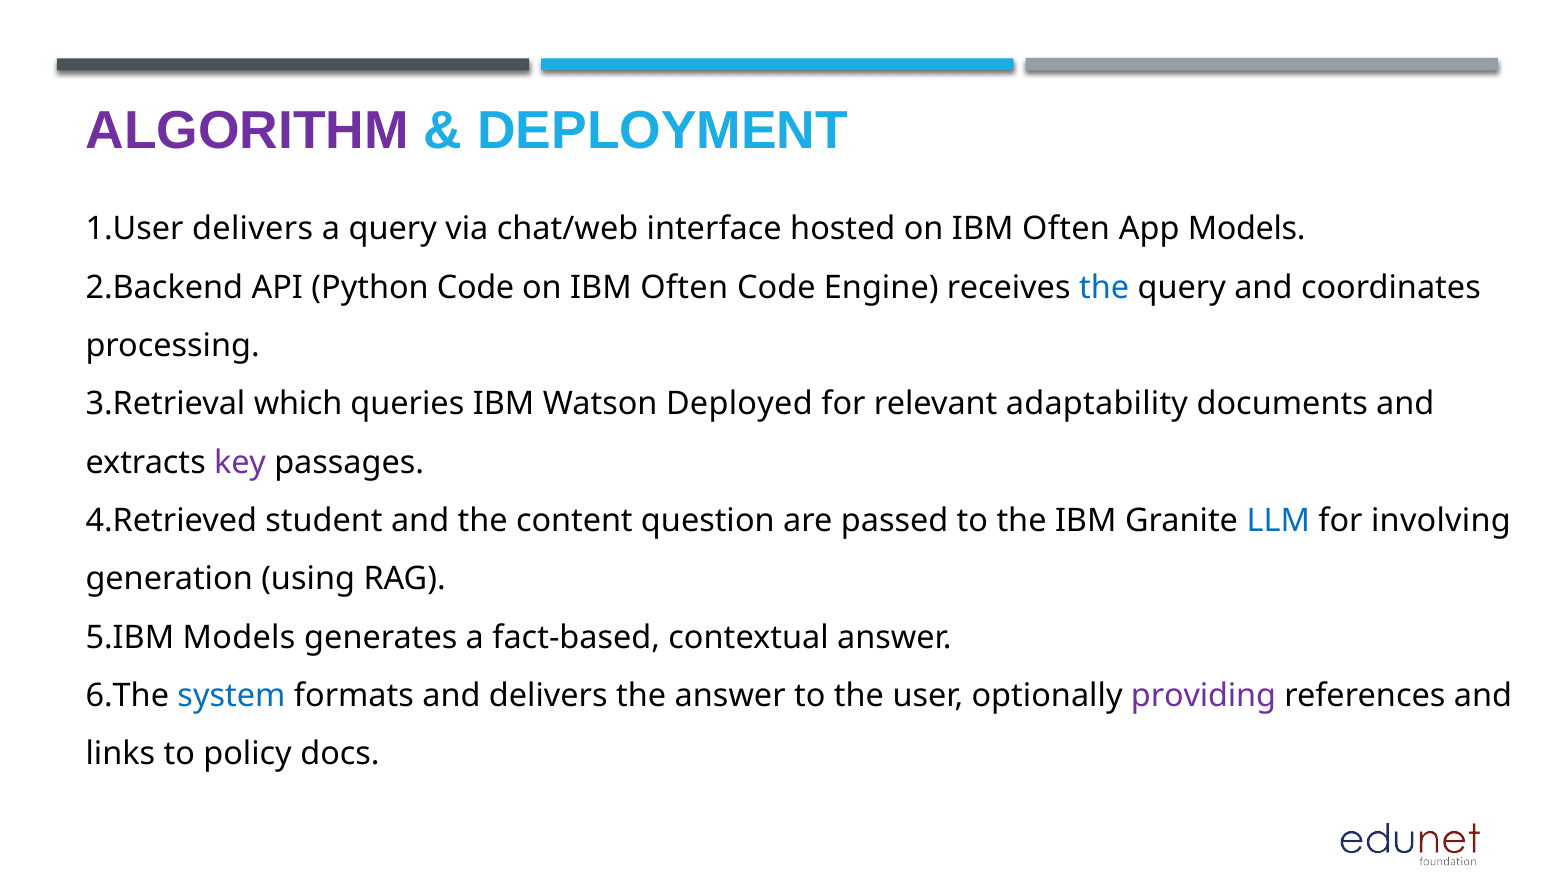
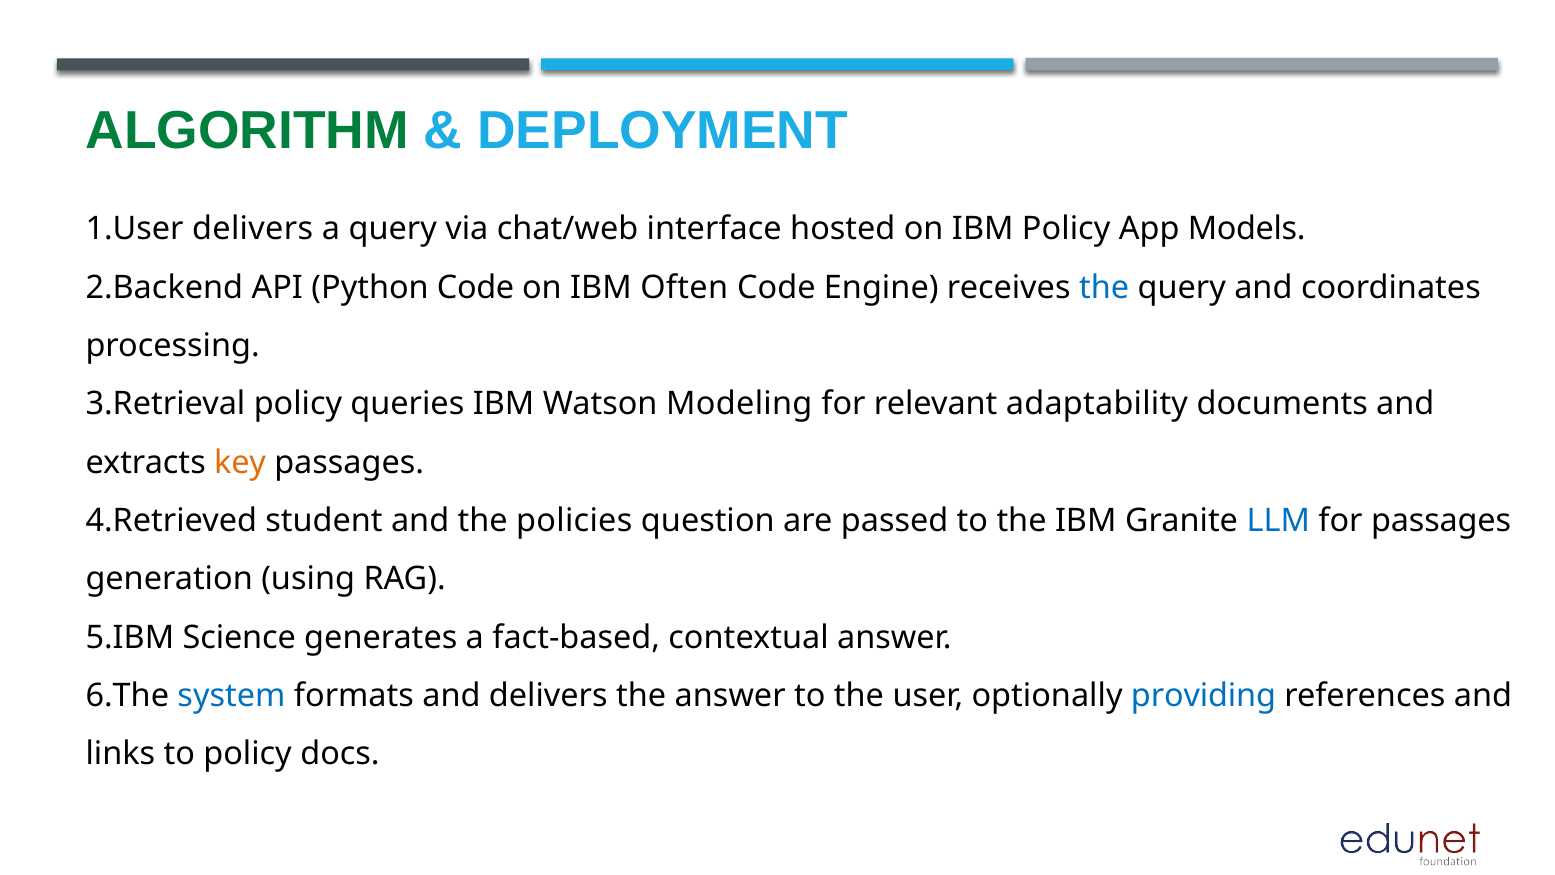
ALGORITHM colour: purple -> green
hosted on IBM Often: Often -> Policy
which at (298, 404): which -> policy
Deployed: Deployed -> Modeling
key colour: purple -> orange
content: content -> policies
for involving: involving -> passages
Models at (239, 637): Models -> Science
providing colour: purple -> blue
